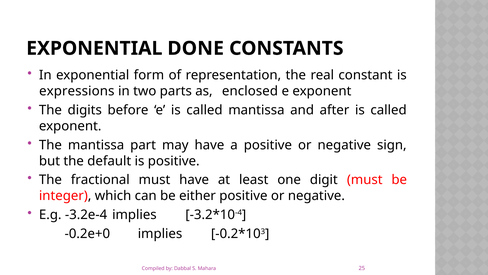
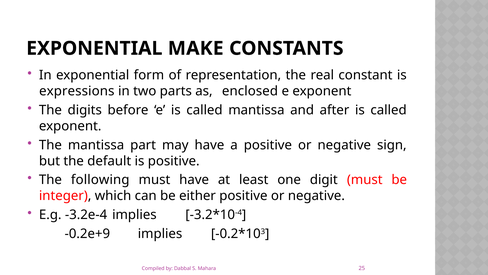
DONE: DONE -> MAKE
fractional: fractional -> following
-0.2e+0: -0.2e+0 -> -0.2e+9
